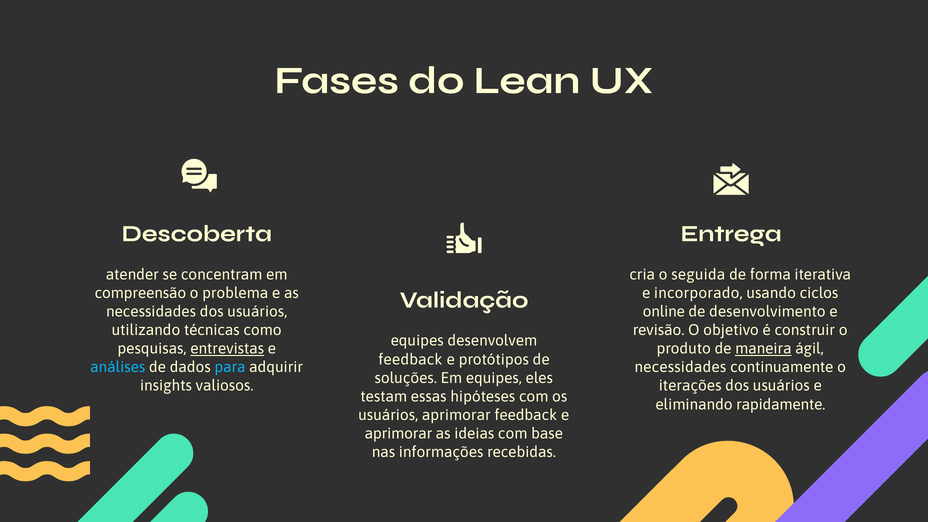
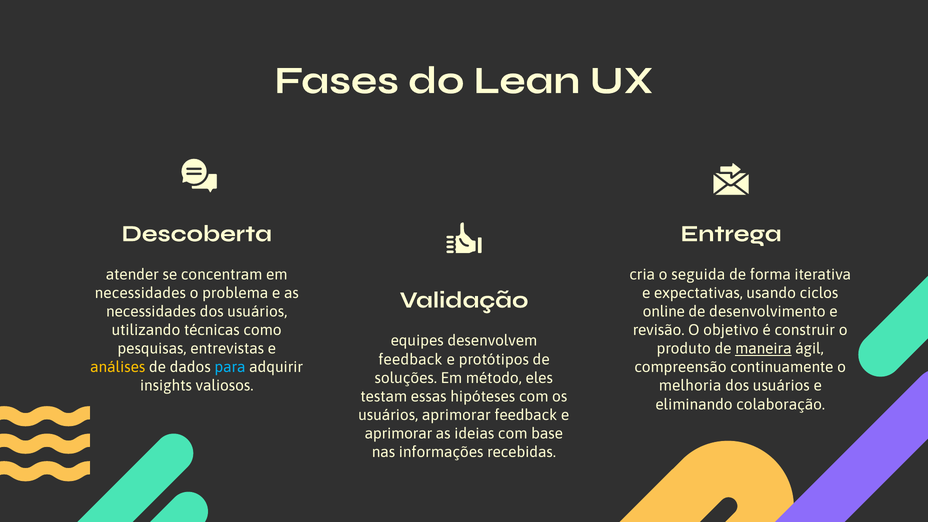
compreensão at (140, 293): compreensão -> necessidades
incorporado: incorporado -> expectativas
entrevistas underline: present -> none
análises colour: light blue -> yellow
necessidades at (680, 367): necessidades -> compreensão
Em equipes: equipes -> método
iterações: iterações -> melhoria
rapidamente: rapidamente -> colaboração
